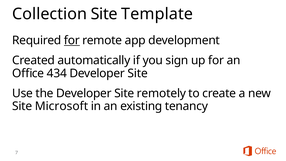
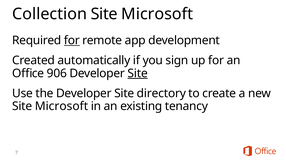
Template at (157, 14): Template -> Microsoft
434: 434 -> 906
Site at (138, 73) underline: none -> present
remotely: remotely -> directory
